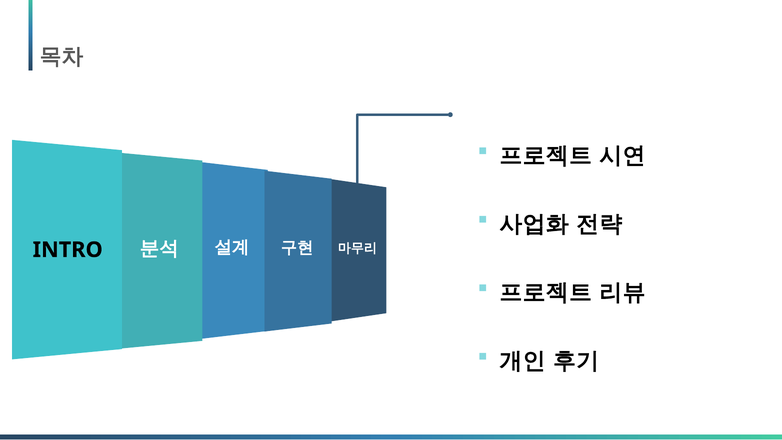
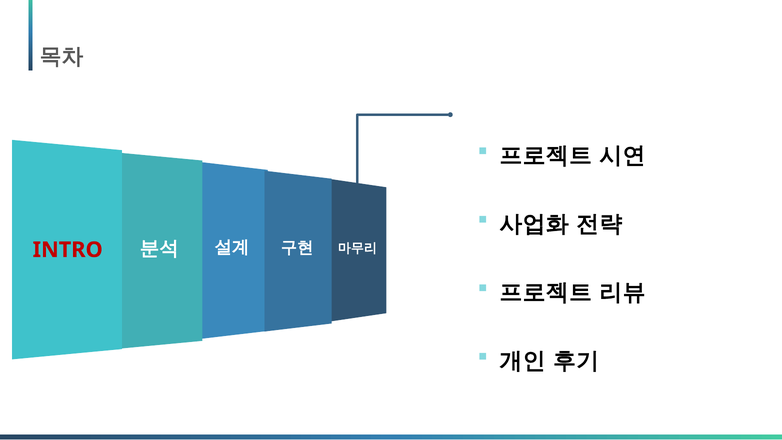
INTRO colour: black -> red
